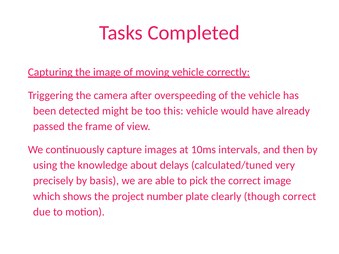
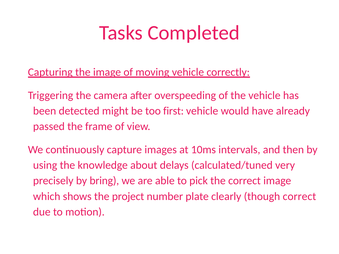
this: this -> first
basis: basis -> bring
